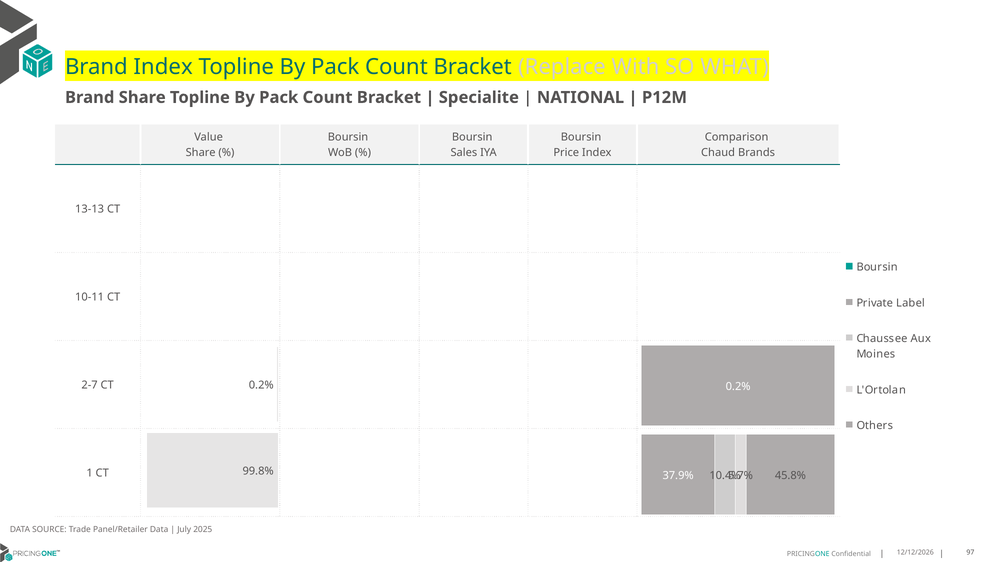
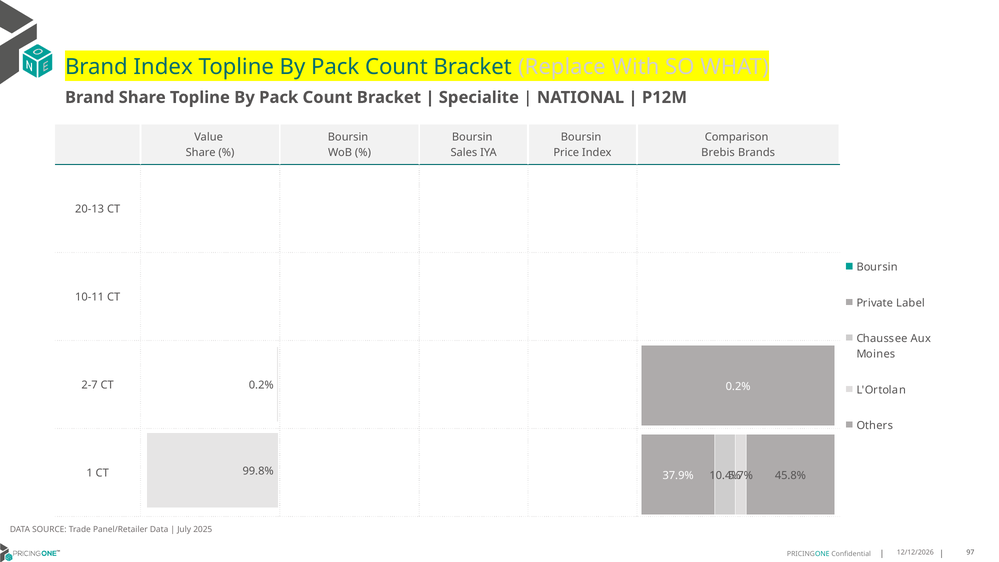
Chaud: Chaud -> Brebis
13-13: 13-13 -> 20-13
